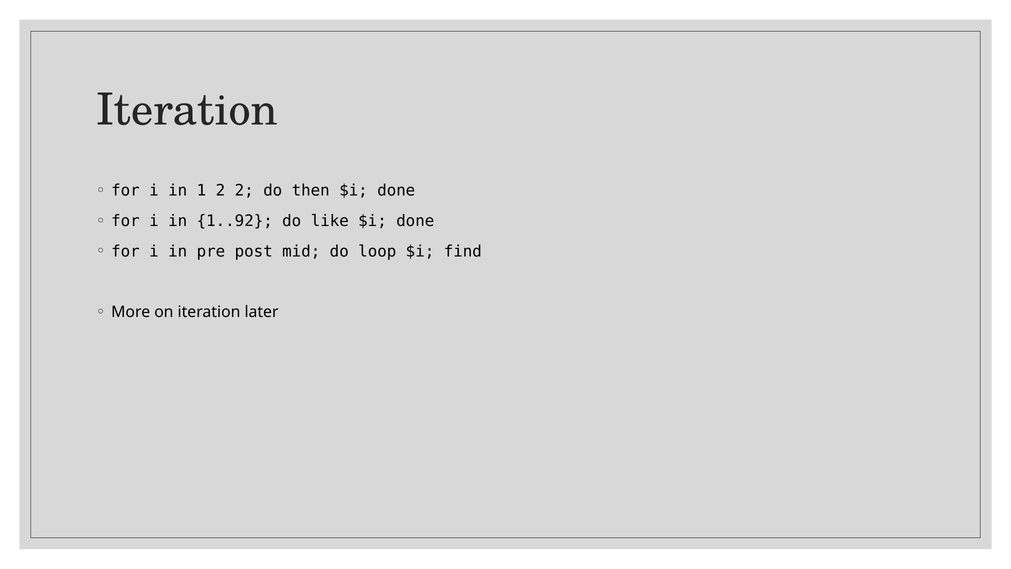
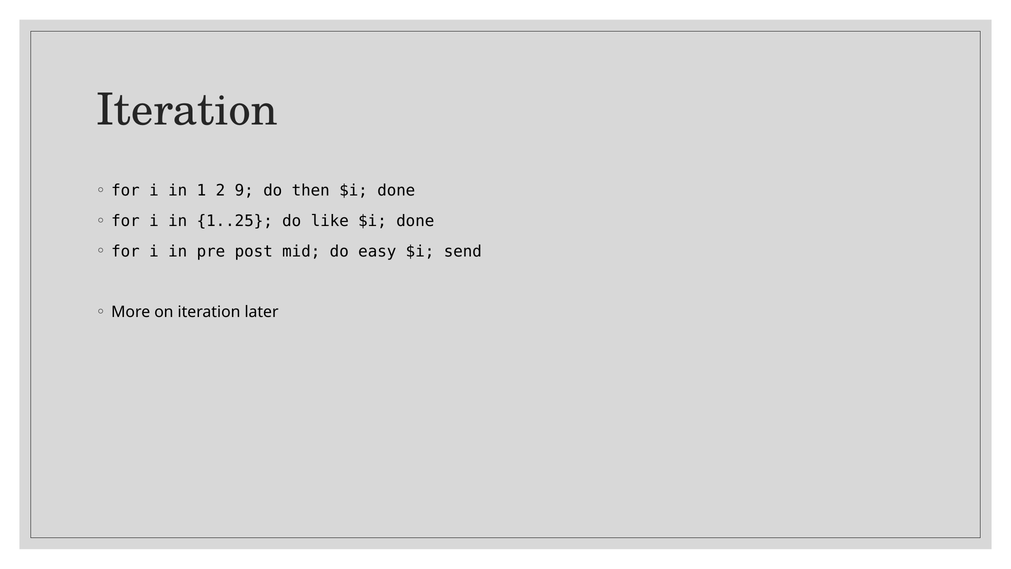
2 2: 2 -> 9
1..92: 1..92 -> 1..25
loop: loop -> easy
find: find -> send
